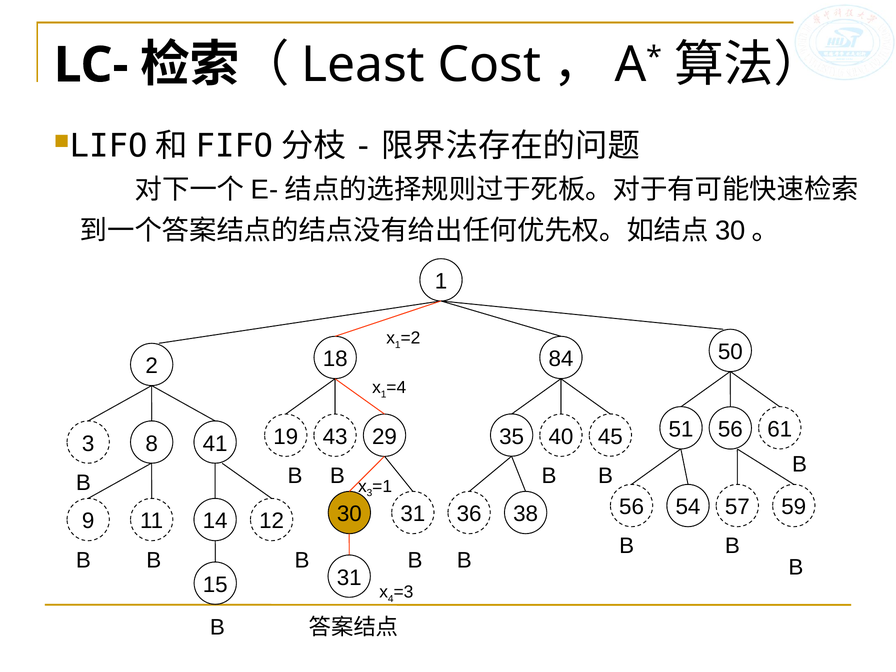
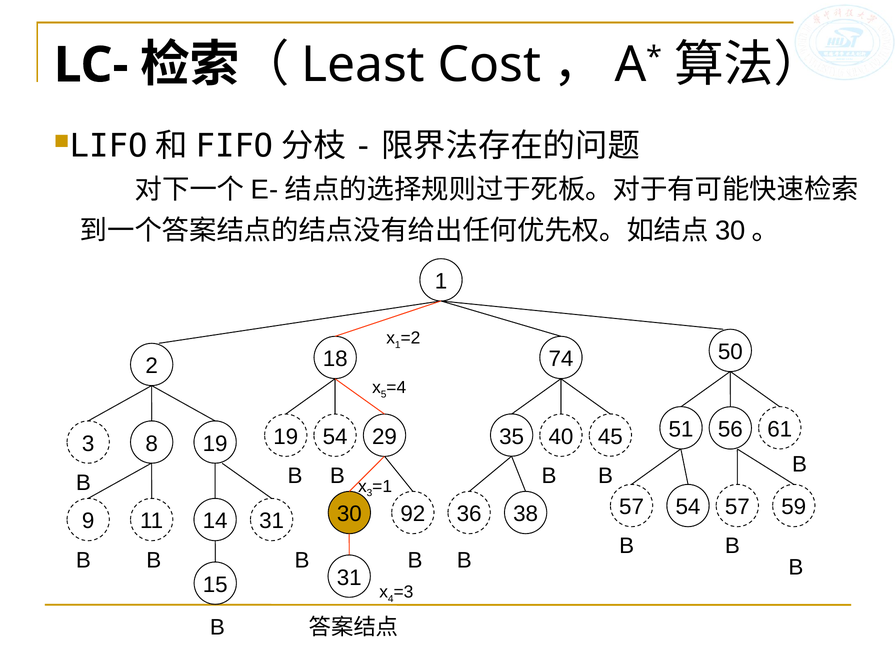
84: 84 -> 74
1 at (384, 394): 1 -> 5
19 43: 43 -> 54
8 41: 41 -> 19
30 31: 31 -> 92
38 56: 56 -> 57
14 12: 12 -> 31
